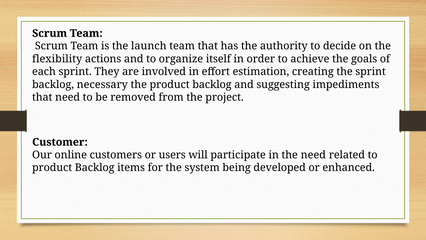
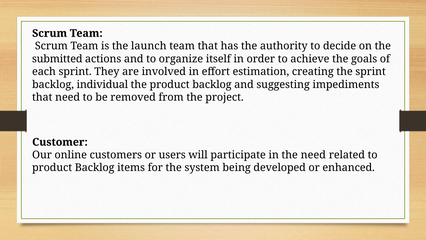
flexibility: flexibility -> submitted
necessary: necessary -> individual
